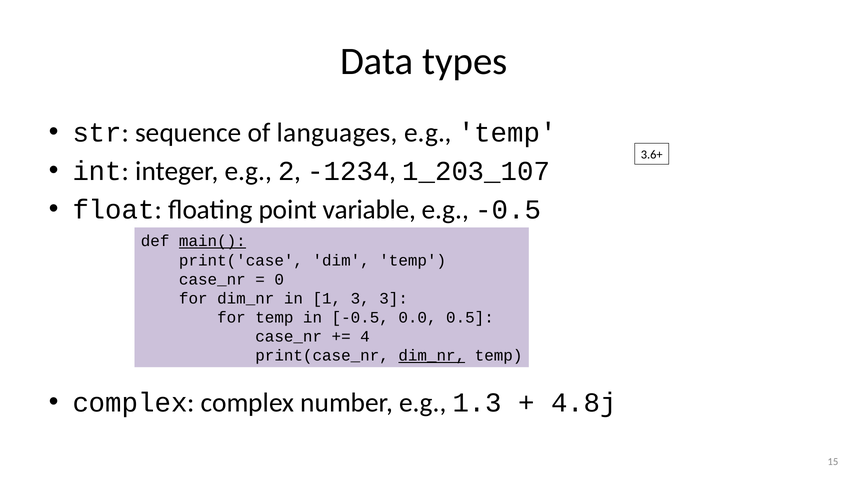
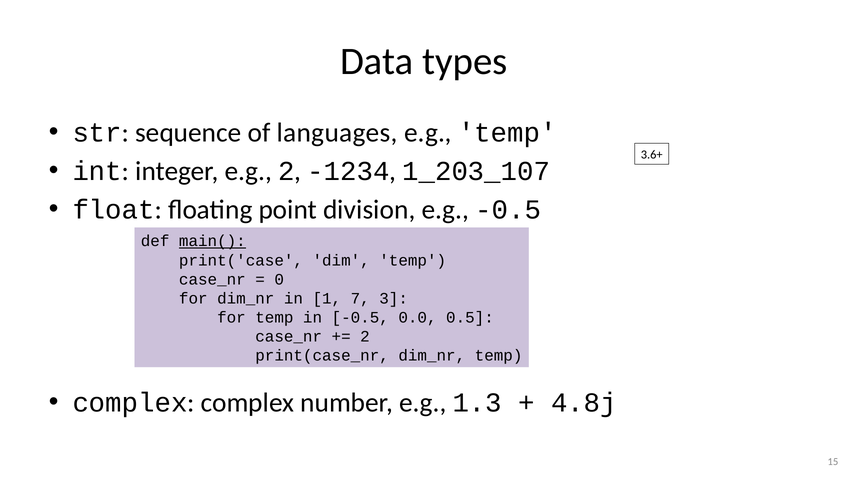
variable: variable -> division
1 3: 3 -> 7
4 at (365, 337): 4 -> 2
dim_nr at (432, 356) underline: present -> none
